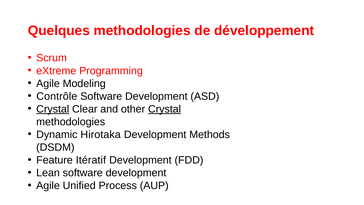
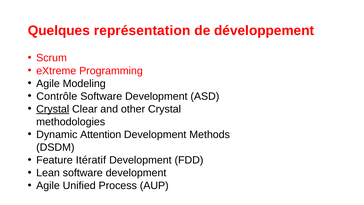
Quelques methodologies: methodologies -> représentation
Crystal at (165, 109) underline: present -> none
Hirotaka: Hirotaka -> Attention
